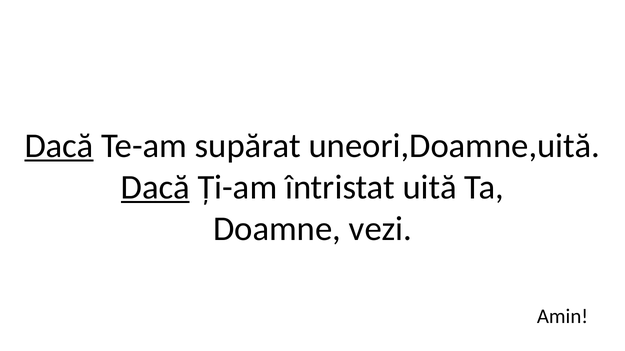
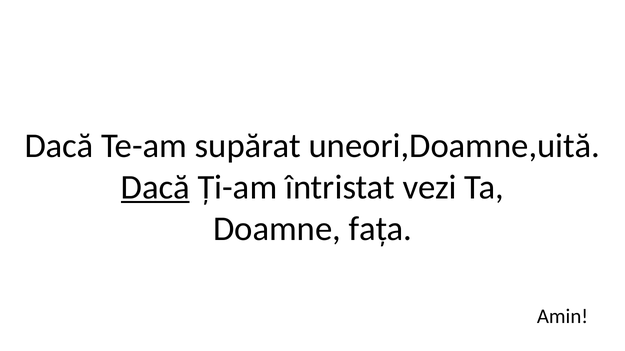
Dacă at (59, 146) underline: present -> none
uită: uită -> vezi
vezi: vezi -> fața
